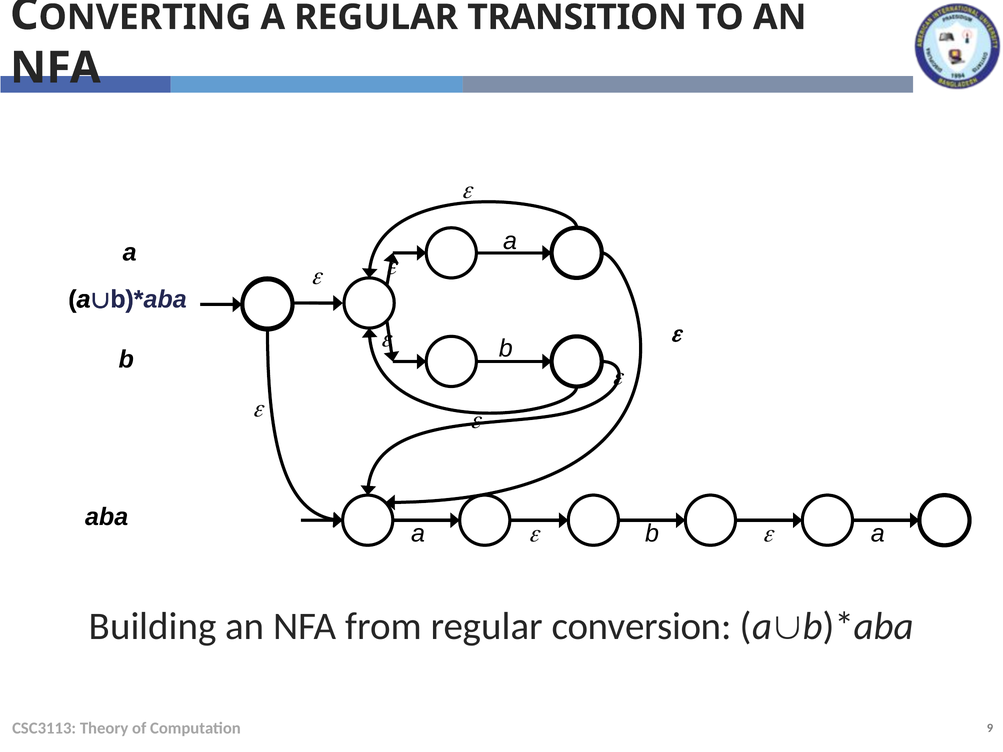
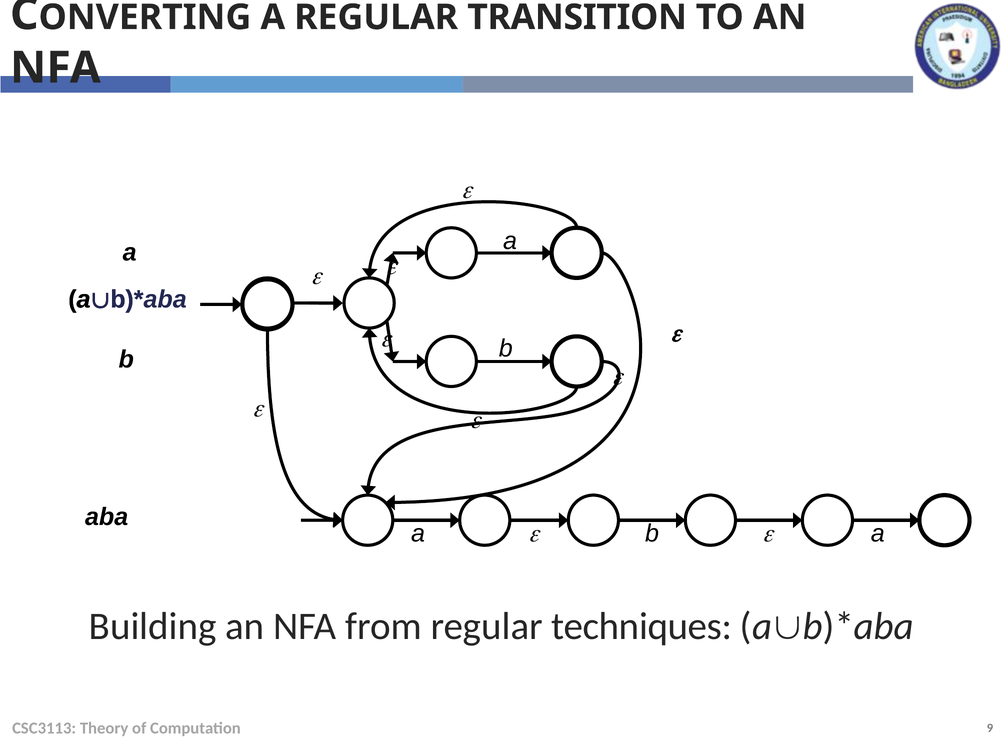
conversion: conversion -> techniques
